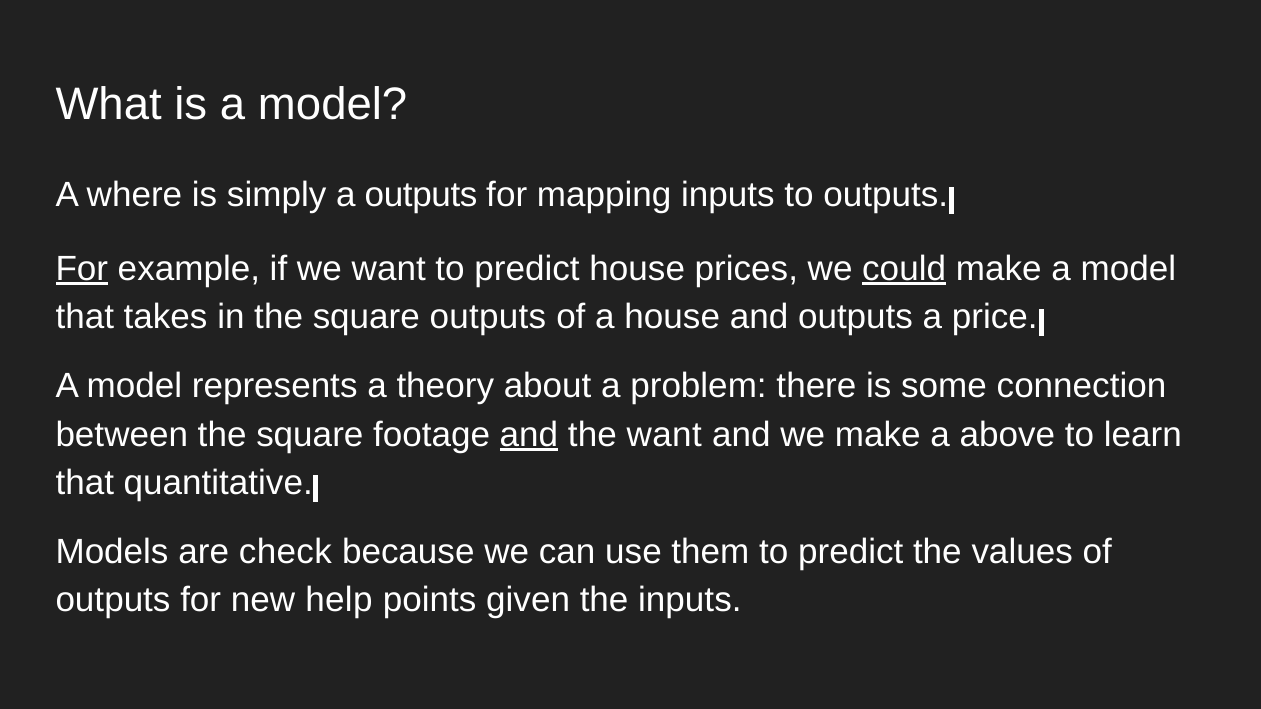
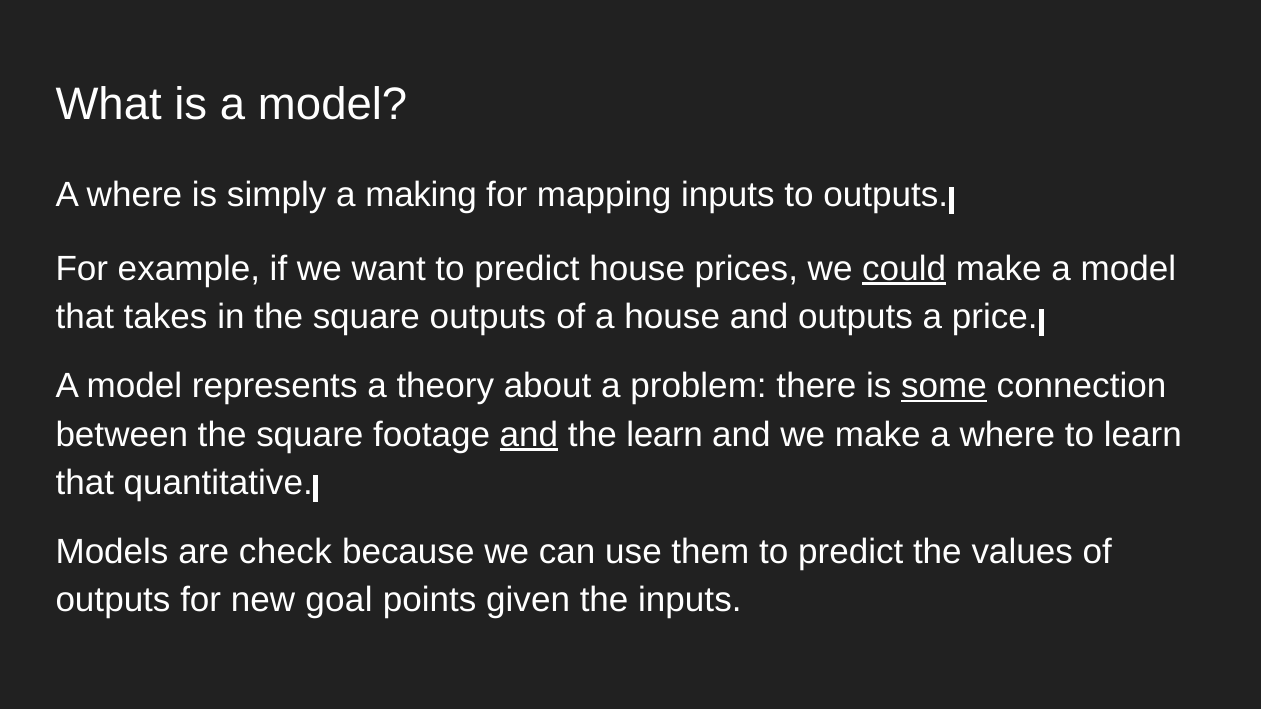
a outputs: outputs -> making
For at (82, 269) underline: present -> none
some underline: none -> present
the want: want -> learn
make a above: above -> where
help: help -> goal
